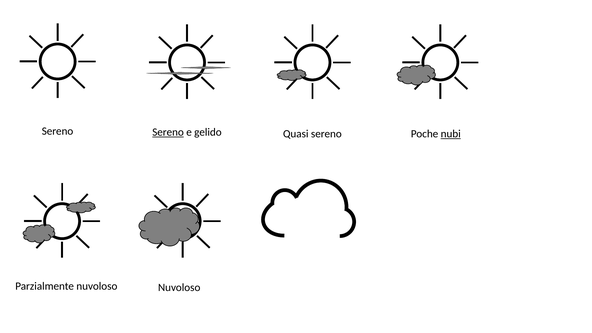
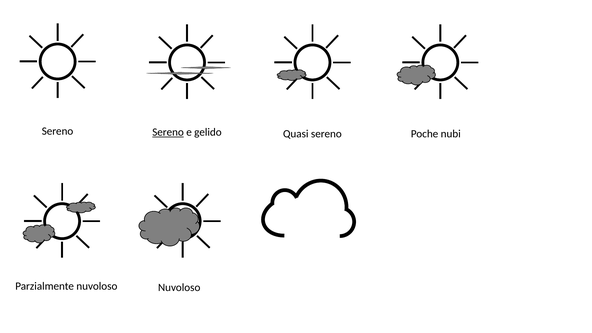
nubi underline: present -> none
